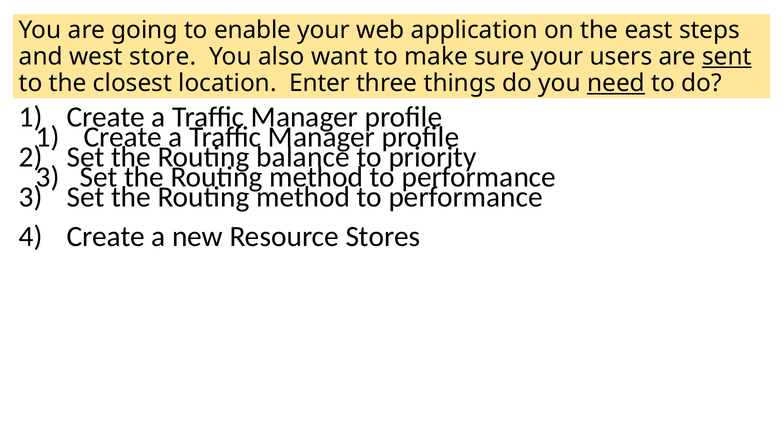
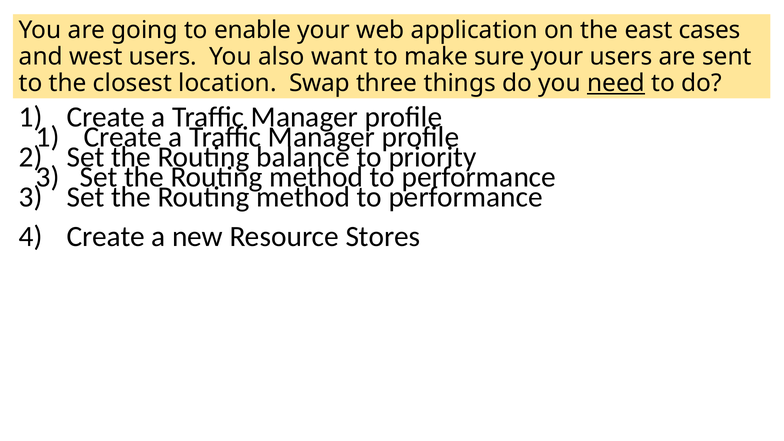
steps: steps -> cases
west store: store -> users
sent underline: present -> none
Enter: Enter -> Swap
